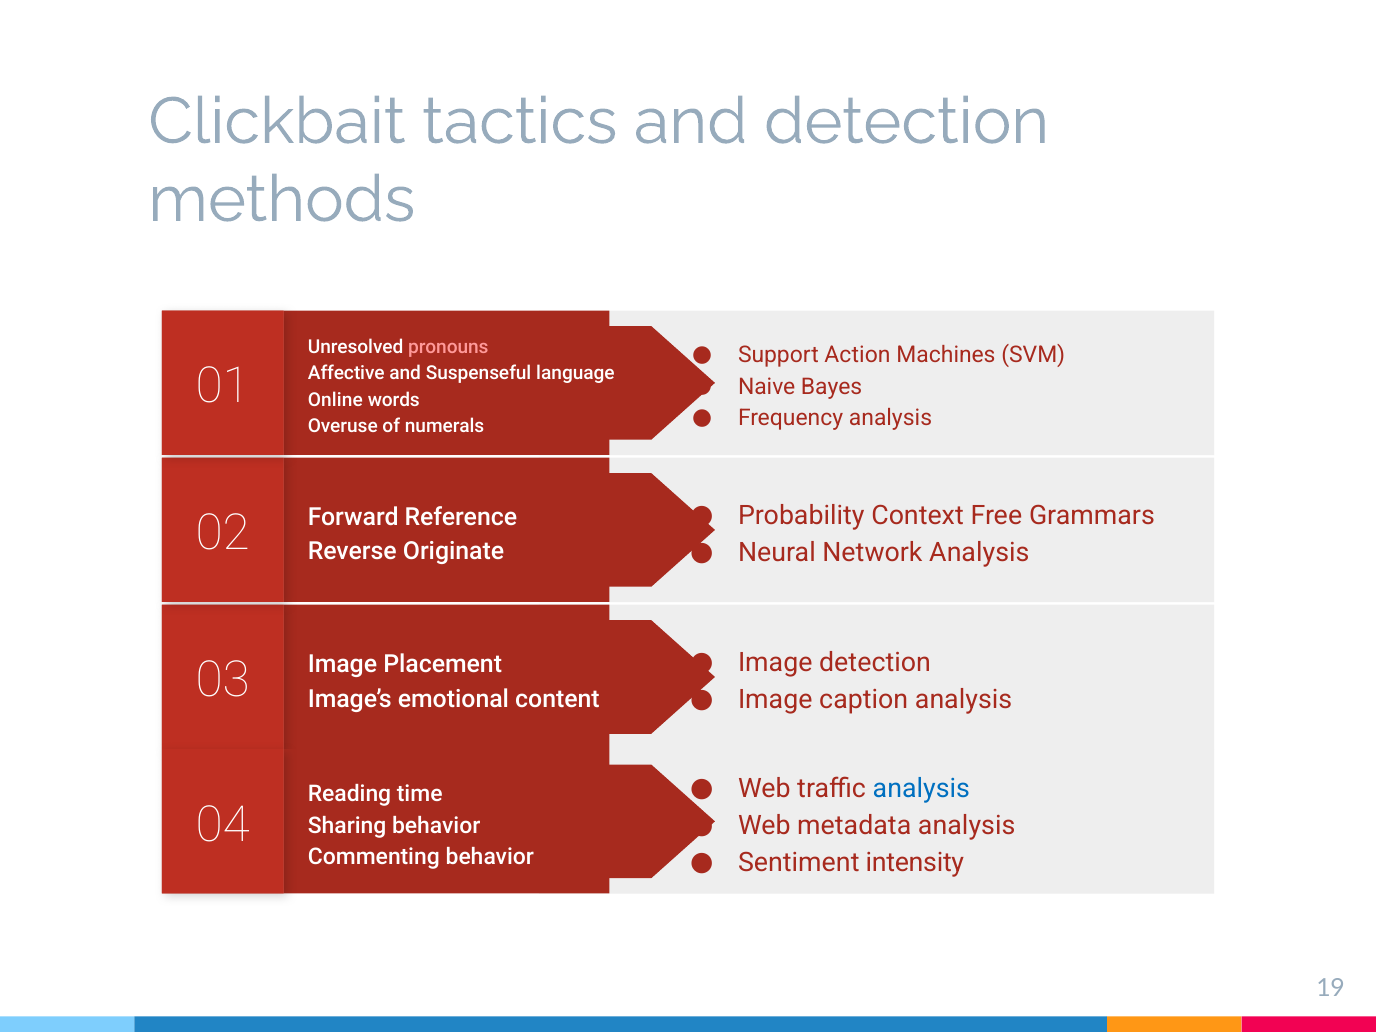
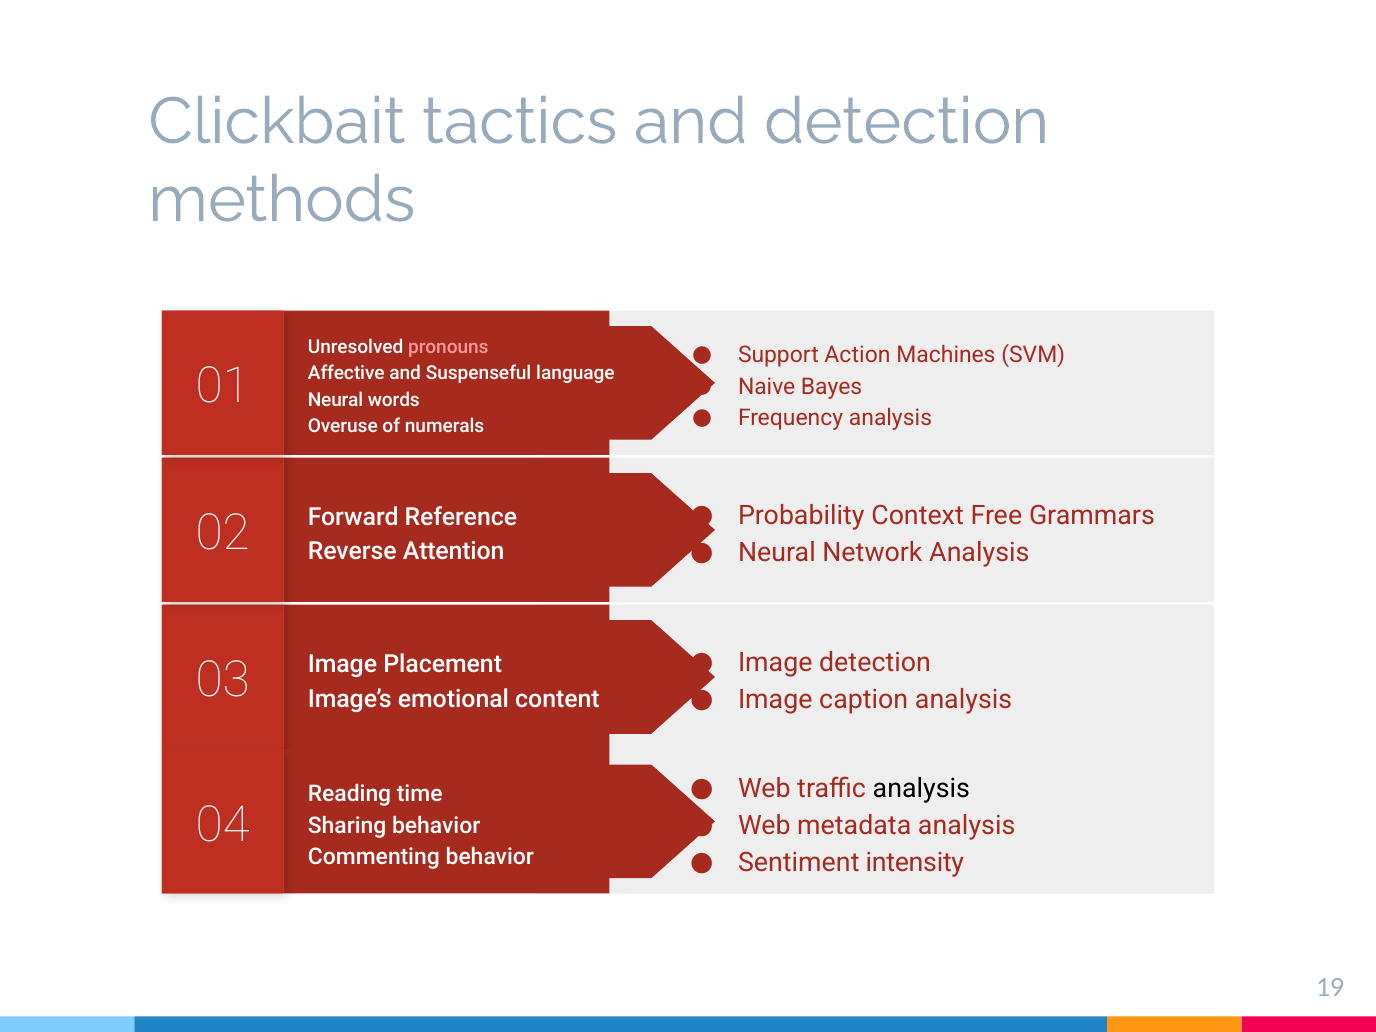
Online at (335, 400): Online -> Neural
Originate: Originate -> Attention
analysis at (921, 789) colour: blue -> black
